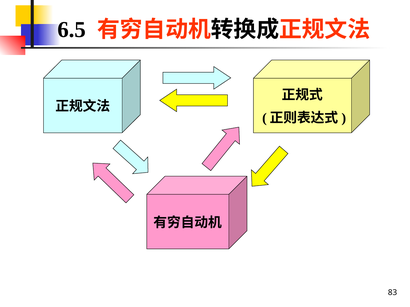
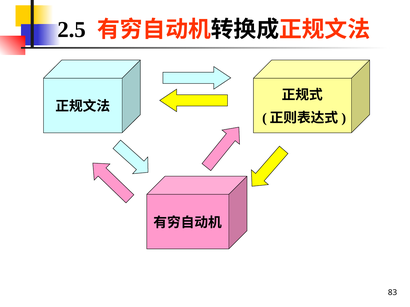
6.5: 6.5 -> 2.5
